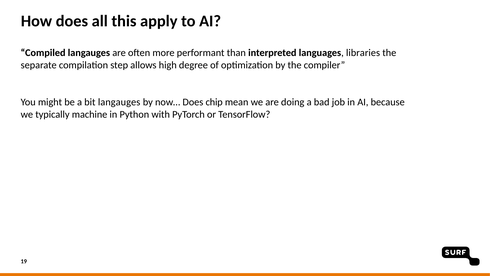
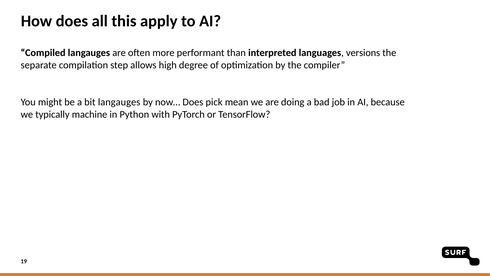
libraries: libraries -> versions
chip: chip -> pick
